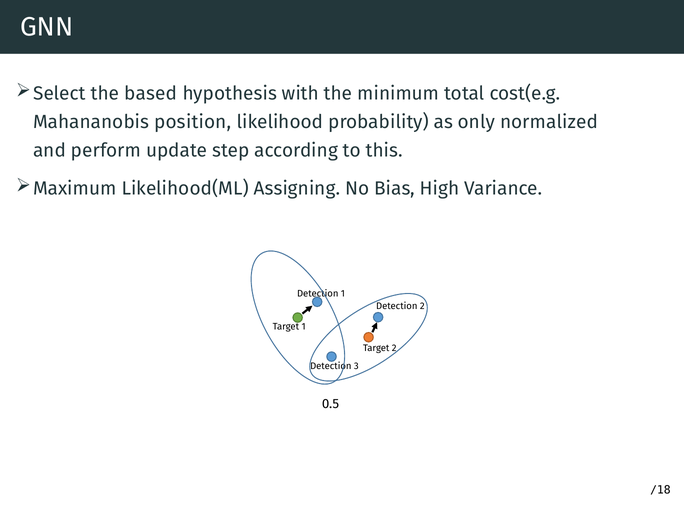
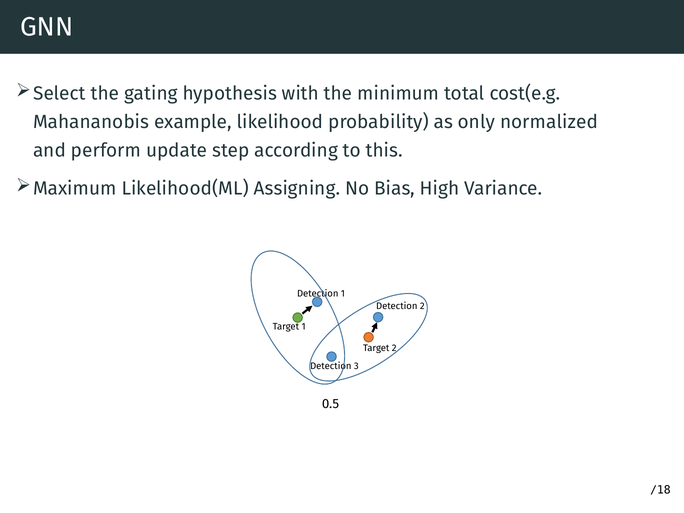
based: based -> gating
position: position -> example
